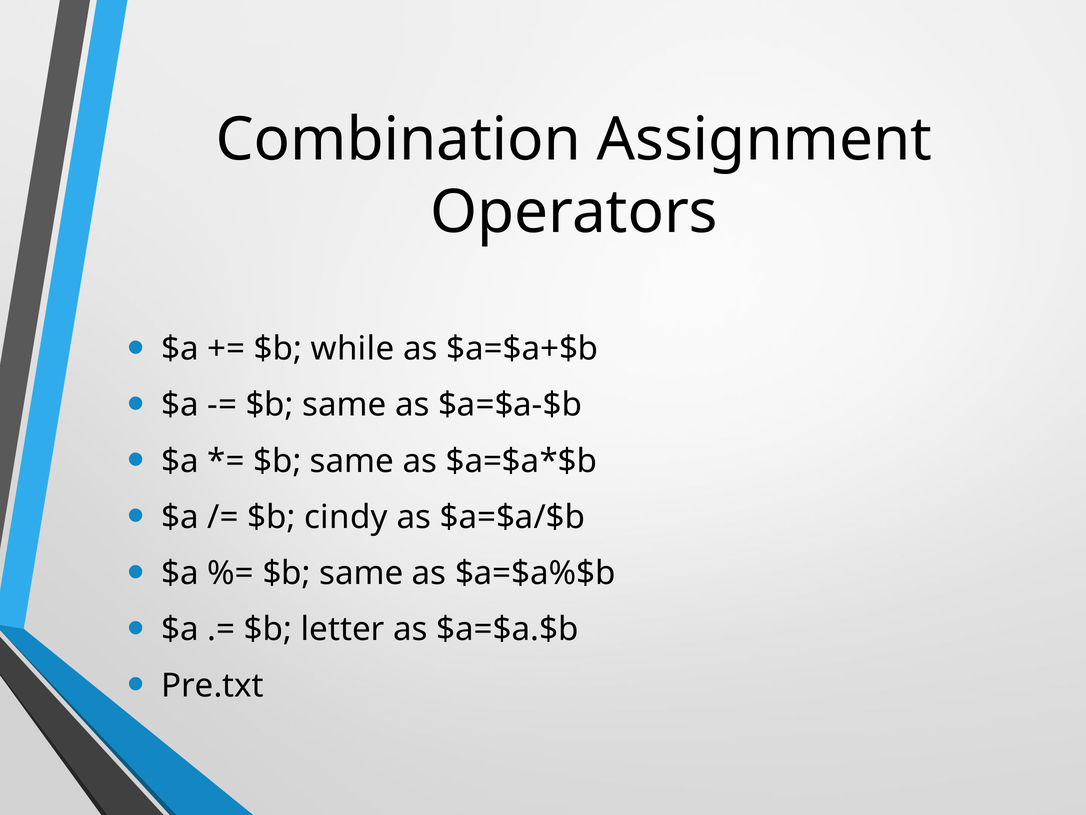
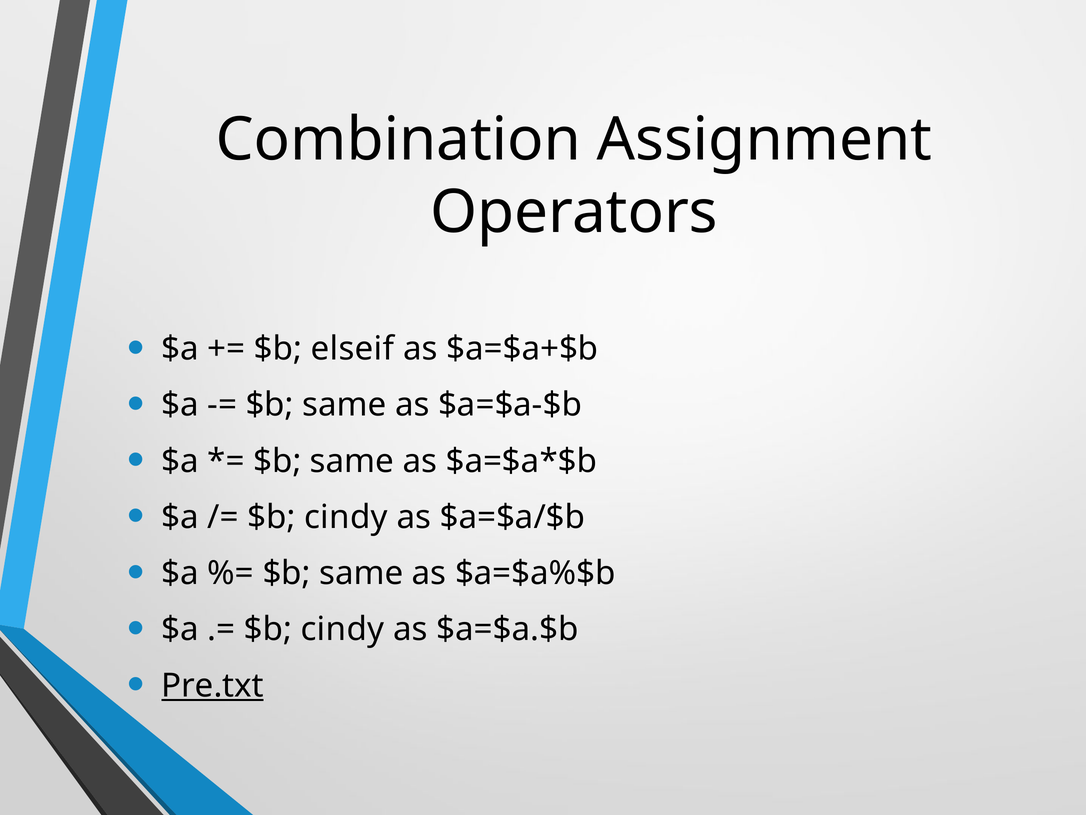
while: while -> elseif
letter at (343, 629): letter -> cindy
Pre.txt underline: none -> present
